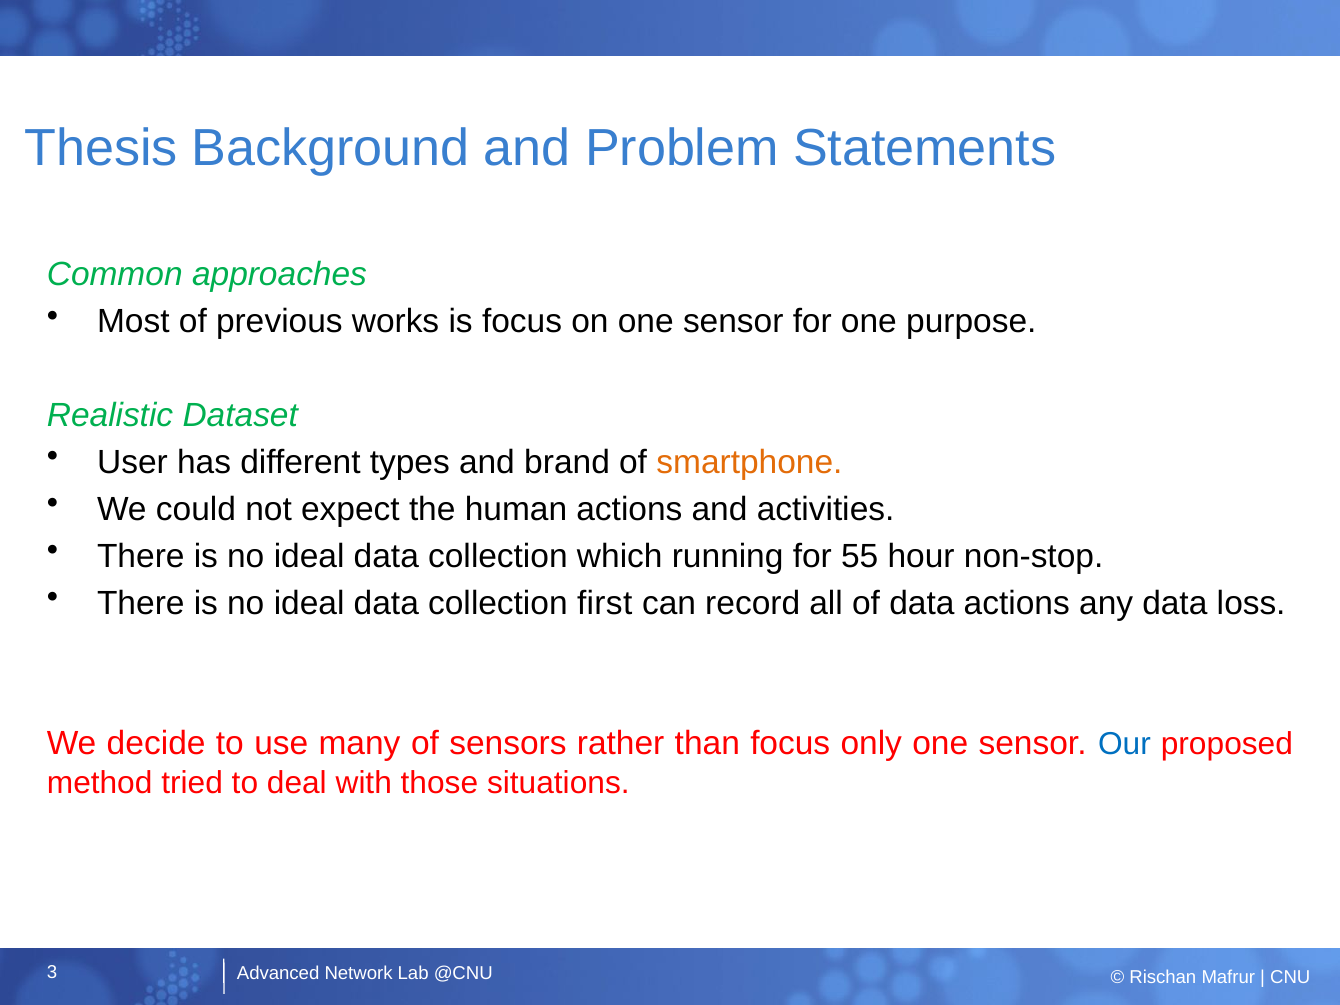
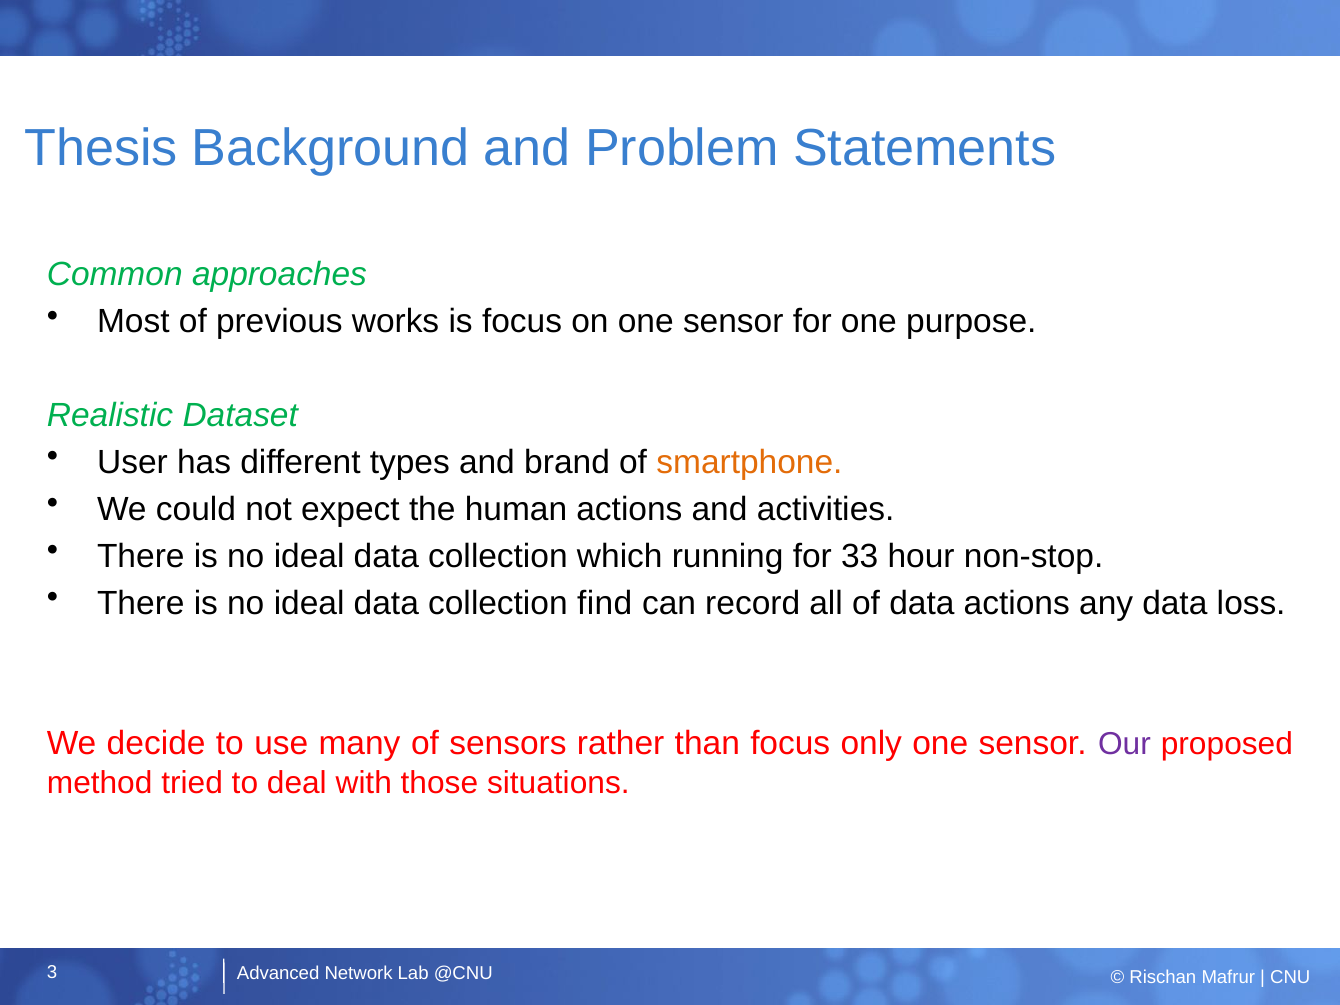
55: 55 -> 33
first: first -> find
Our colour: blue -> purple
